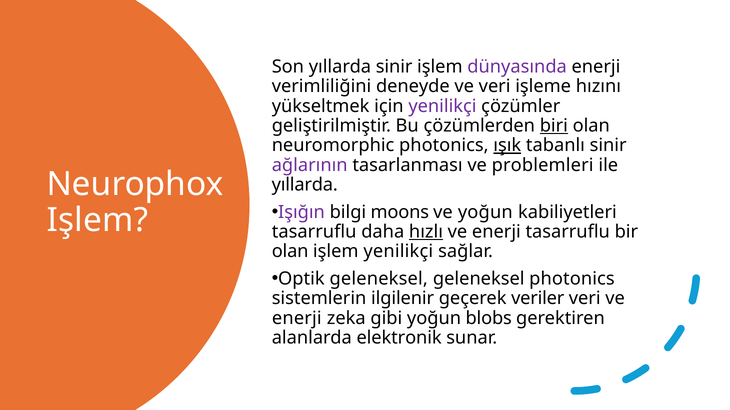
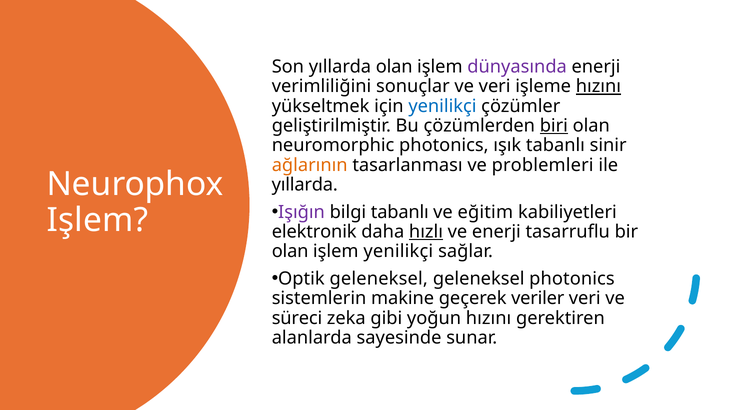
yıllarda sinir: sinir -> olan
deneyde: deneyde -> sonuçlar
hızını at (598, 87) underline: none -> present
yenilikçi at (442, 106) colour: purple -> blue
ışık underline: present -> none
ağlarının colour: purple -> orange
bilgi moons: moons -> tabanlı
ve yoğun: yoğun -> eğitim
tasarruflu at (314, 232): tasarruflu -> elektronik
ilgilenir: ilgilenir -> makine
enerji at (297, 318): enerji -> süreci
yoğun blobs: blobs -> hızını
elektronik: elektronik -> sayesinde
